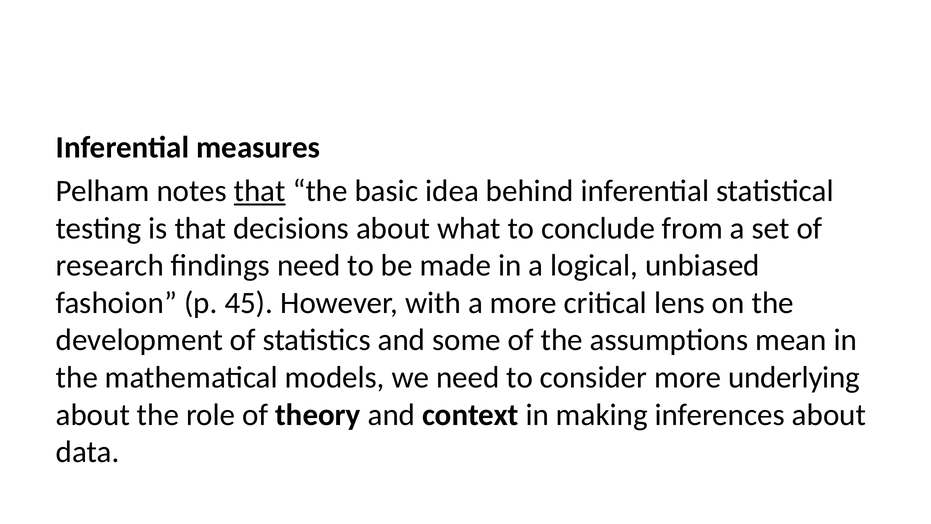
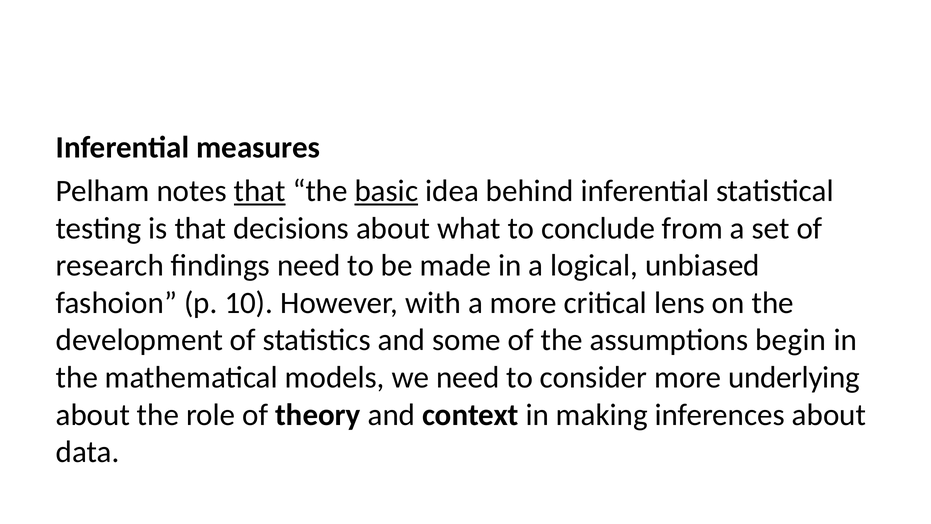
basic underline: none -> present
45: 45 -> 10
mean: mean -> begin
